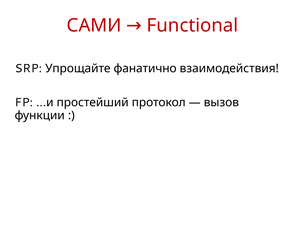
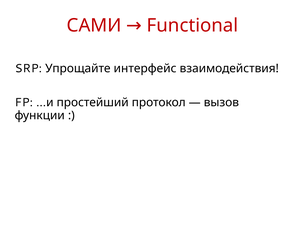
фанатично: фанатично -> интерфейс
